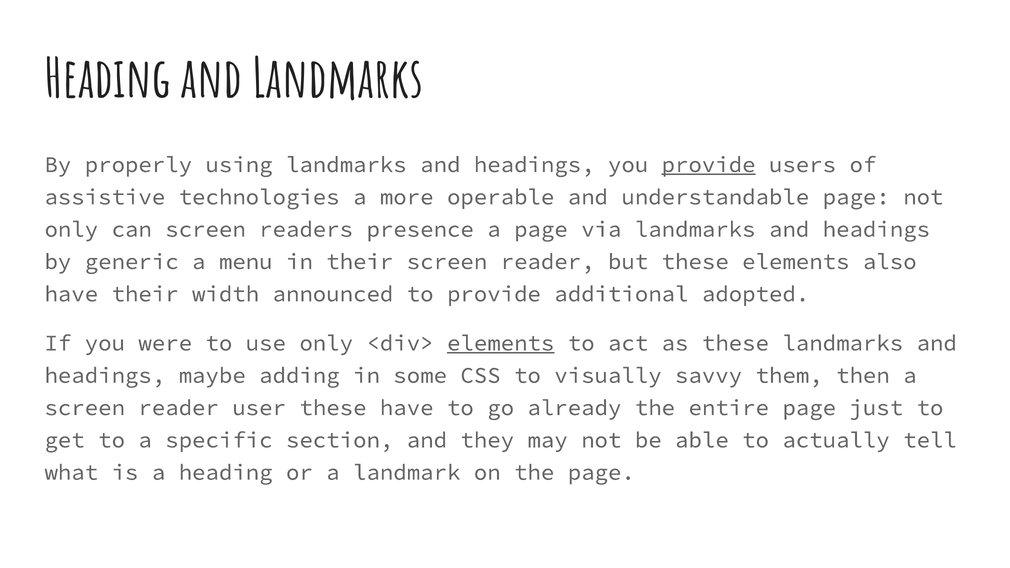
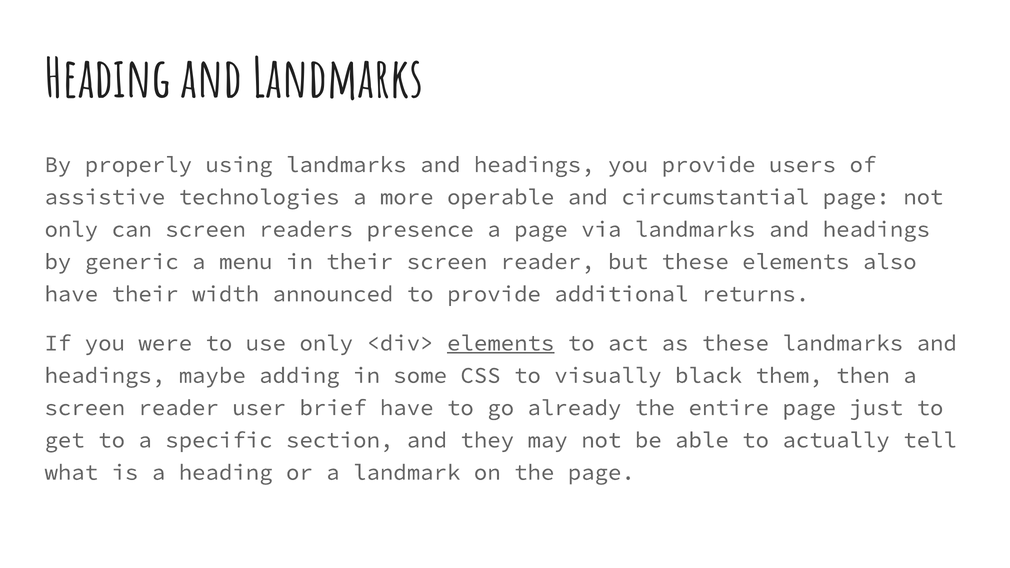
provide at (709, 165) underline: present -> none
understandable: understandable -> circumstantial
adopted: adopted -> returns
savvy: savvy -> black
user these: these -> brief
